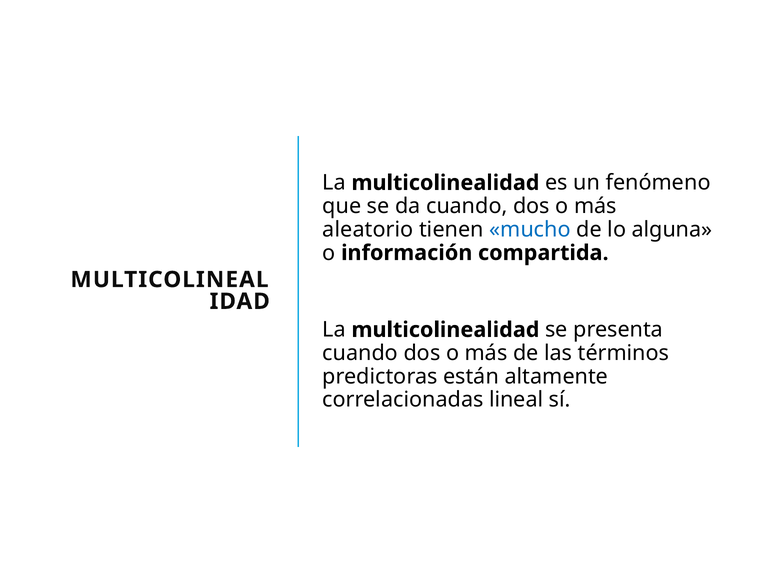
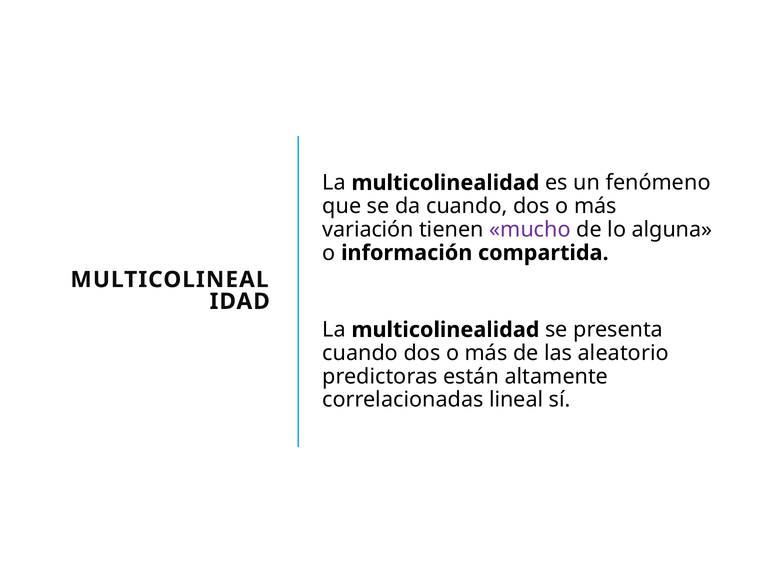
aleatorio: aleatorio -> variación
mucho colour: blue -> purple
términos: términos -> aleatorio
